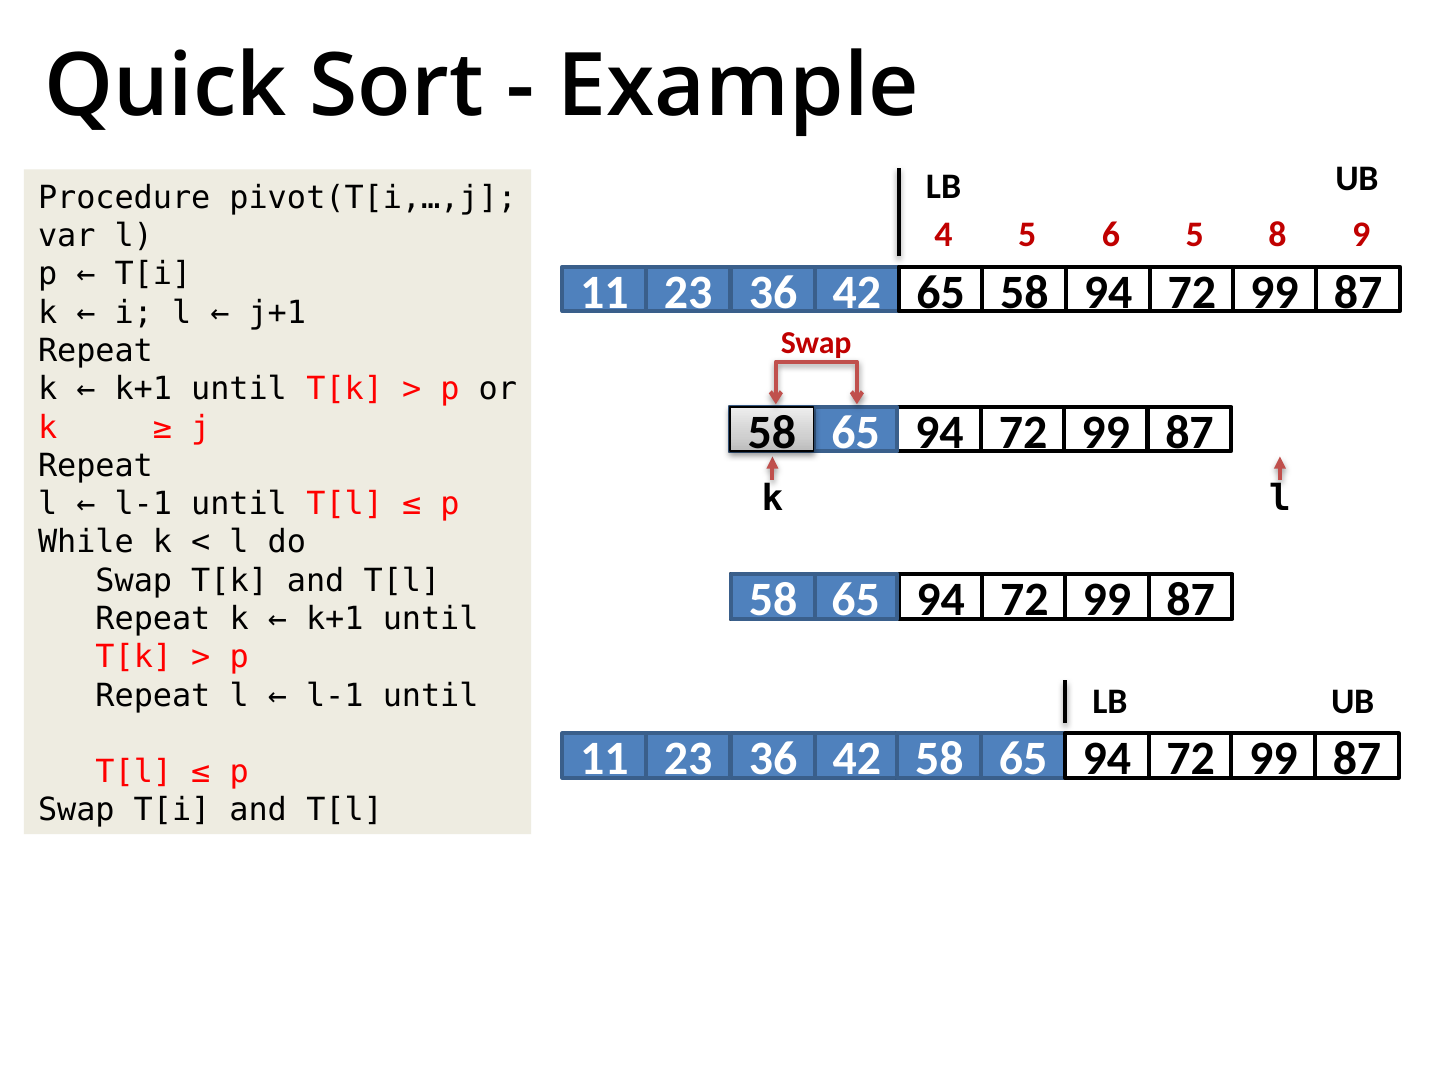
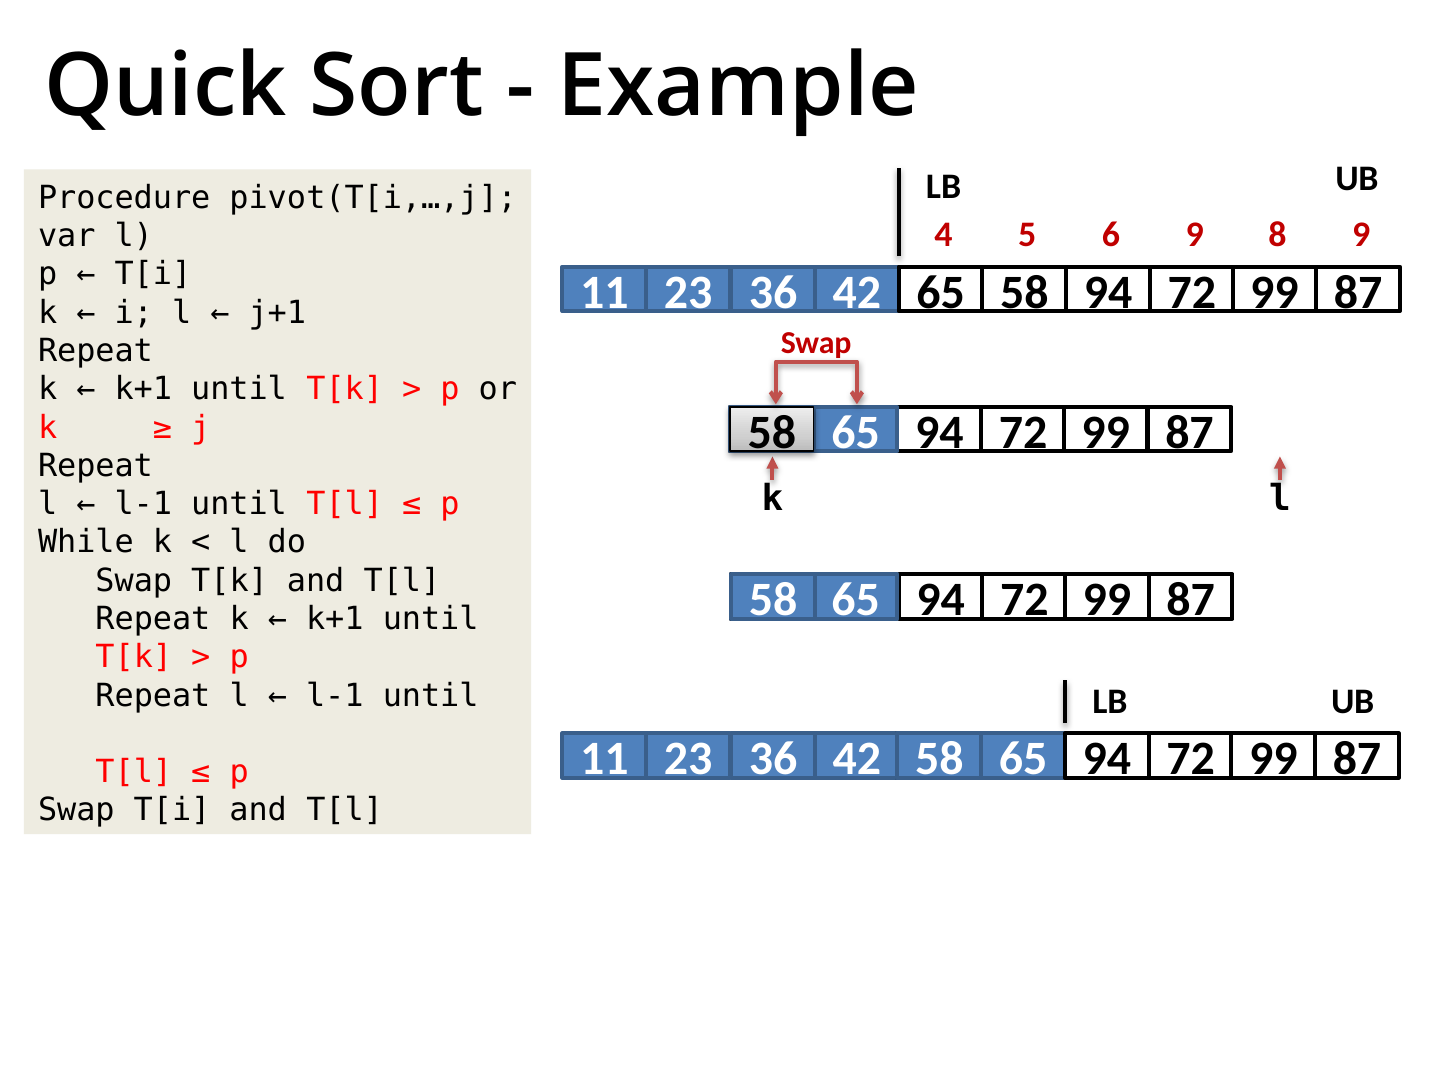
6 5: 5 -> 9
